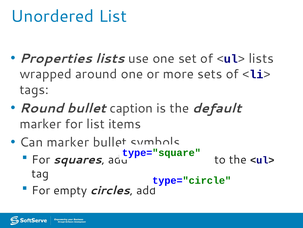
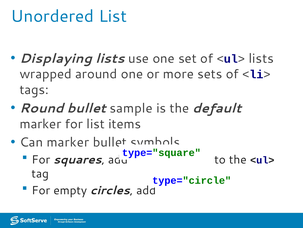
Properties: Properties -> Displaying
caption: caption -> sample
